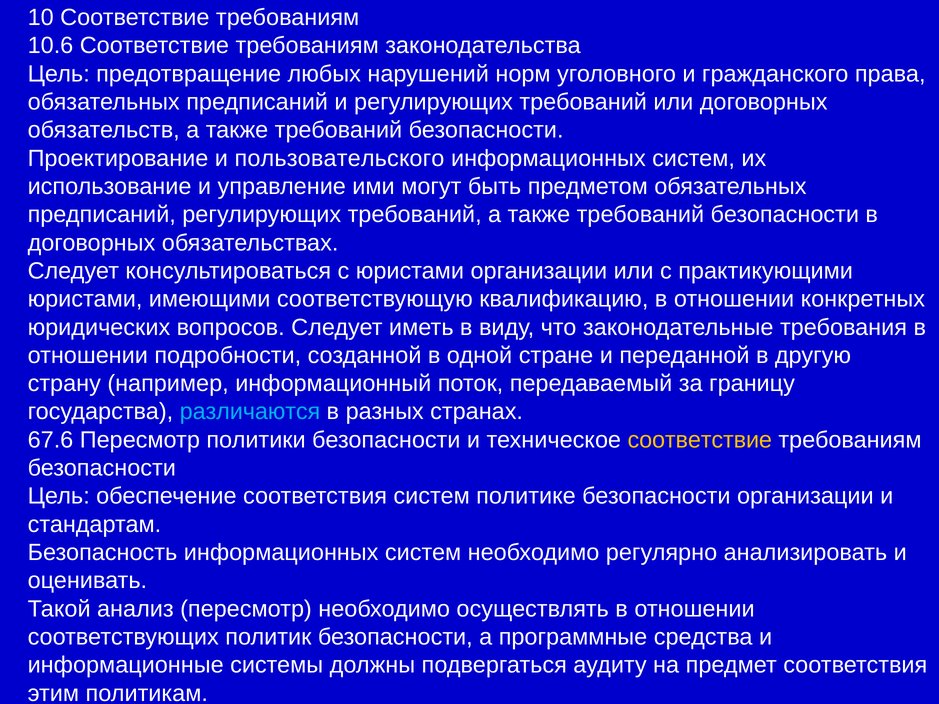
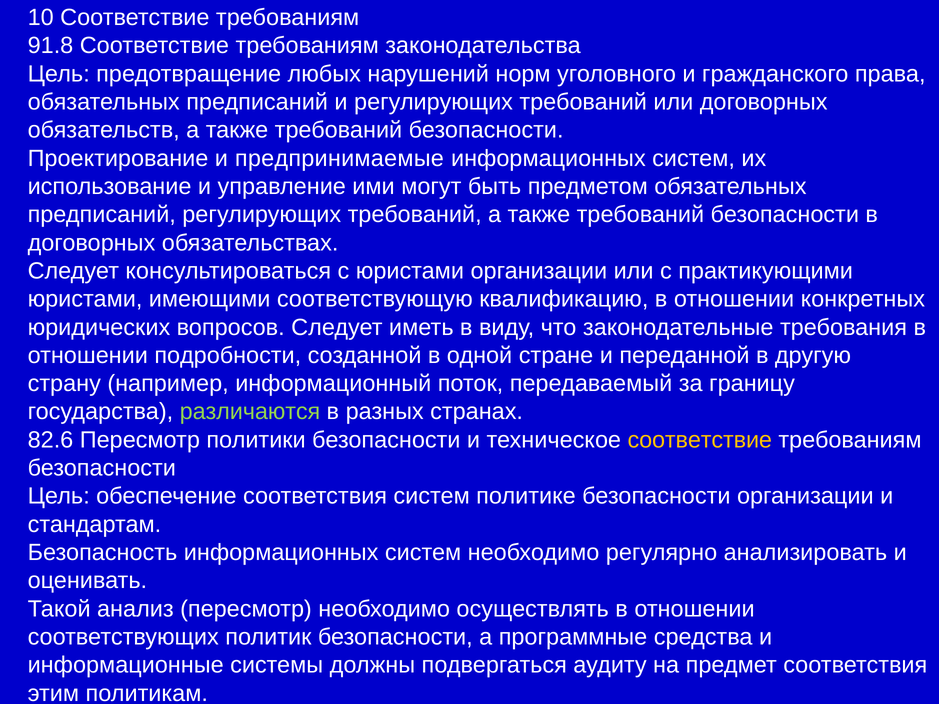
10.6: 10.6 -> 91.8
пользовательского: пользовательского -> предпринимаемые
различаются colour: light blue -> light green
67.6: 67.6 -> 82.6
